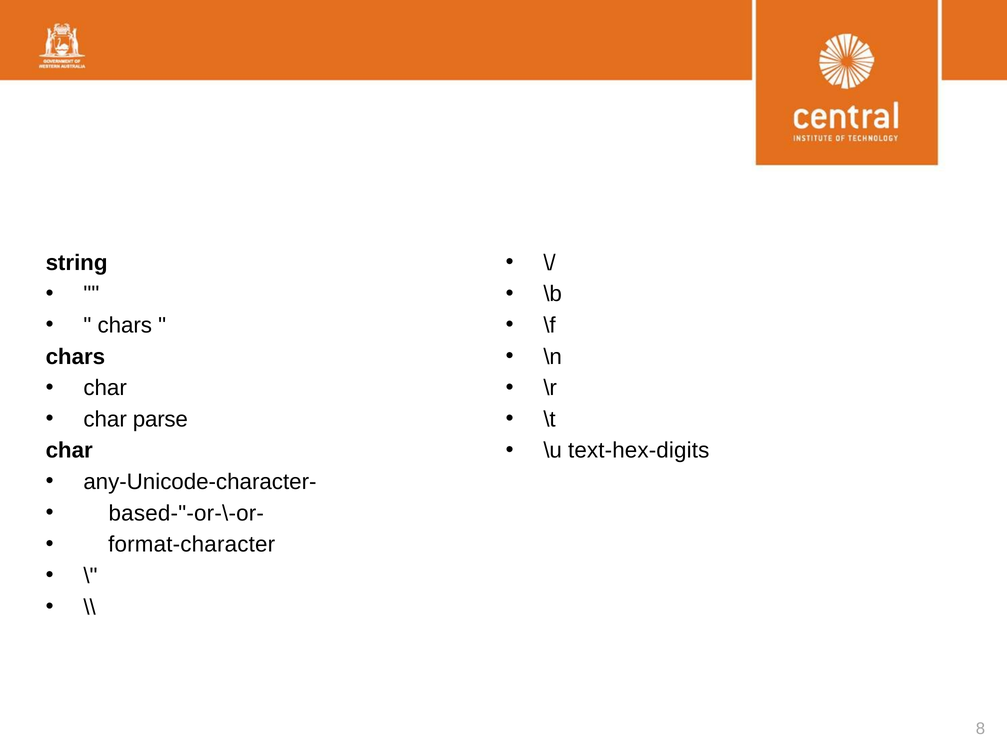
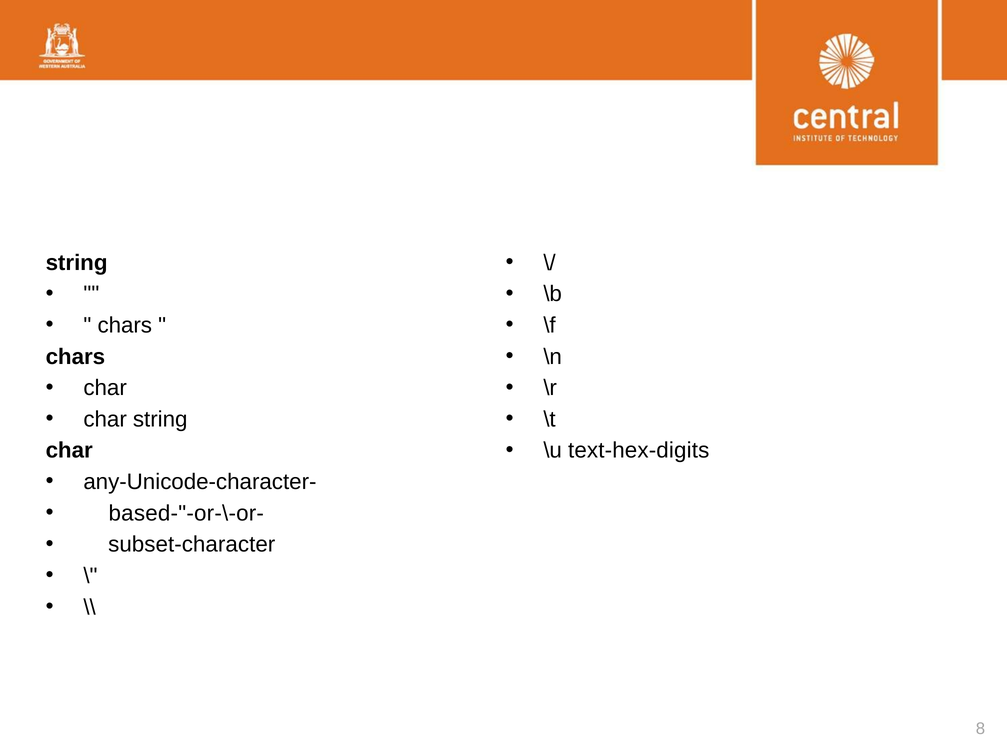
char parse: parse -> string
format-character: format-character -> subset-character
